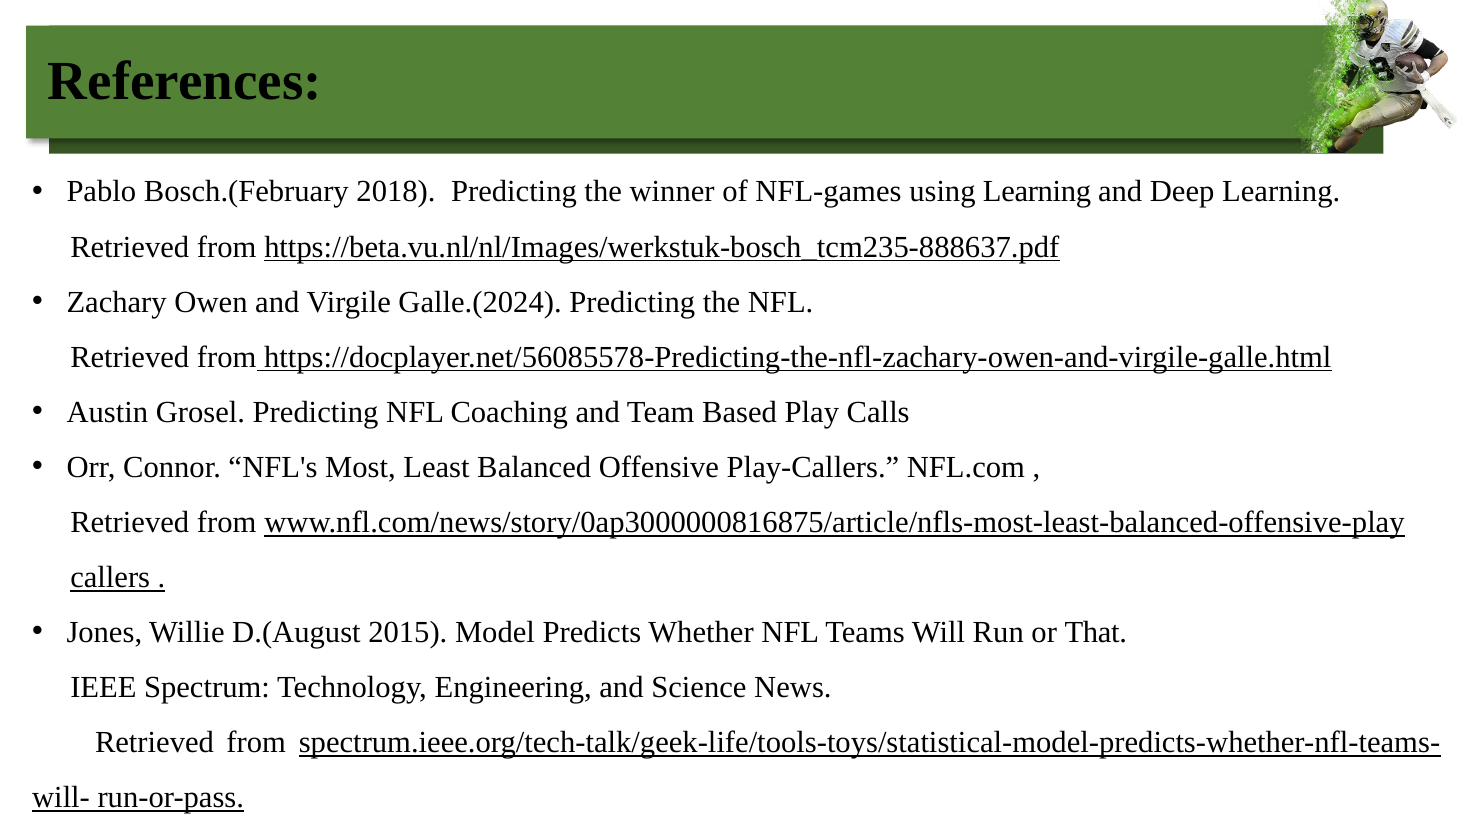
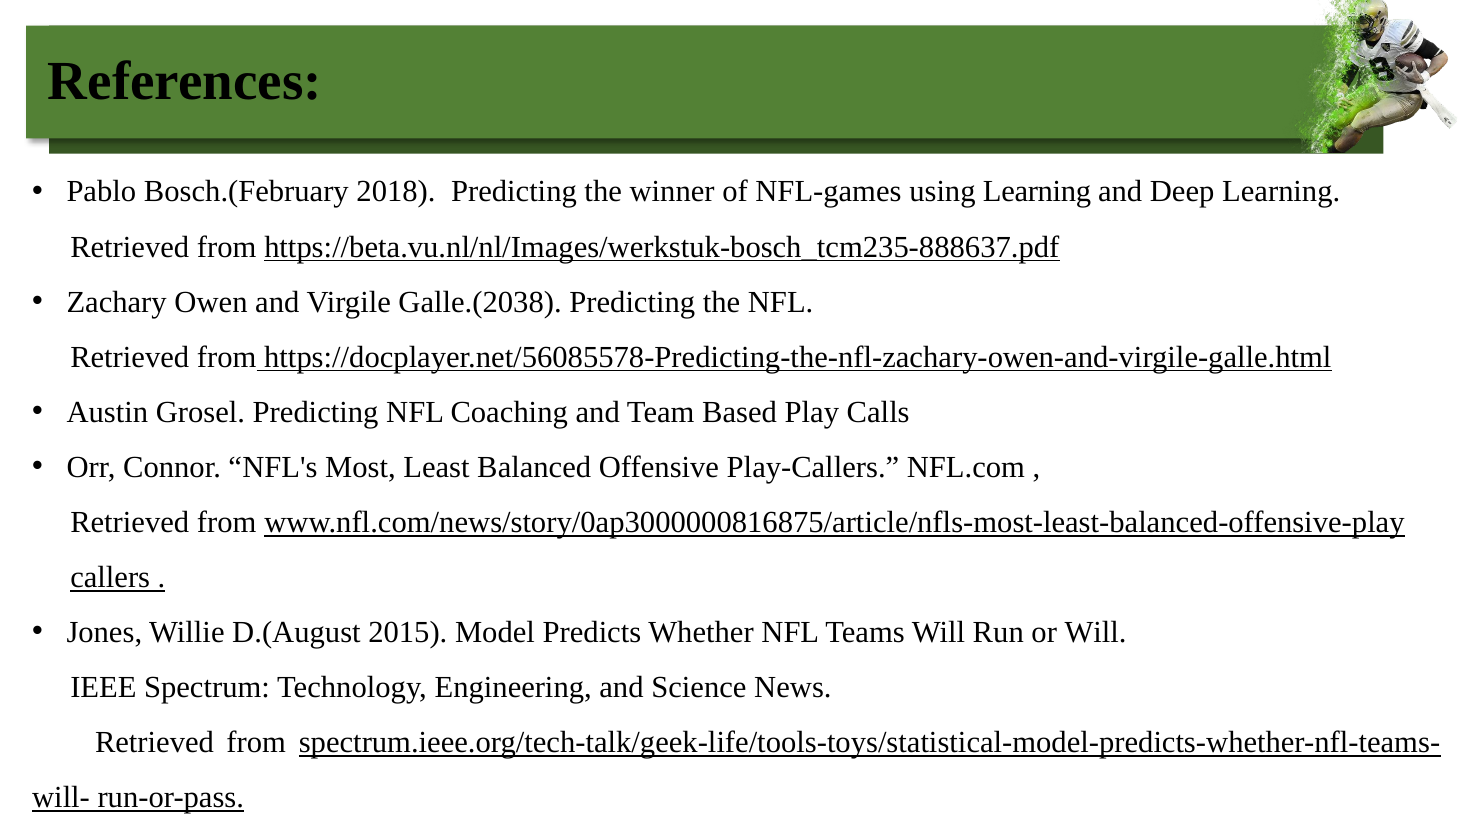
Galle.(2024: Galle.(2024 -> Galle.(2038
or That: That -> Will
